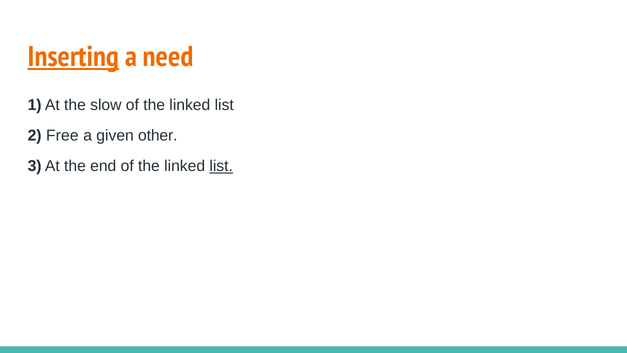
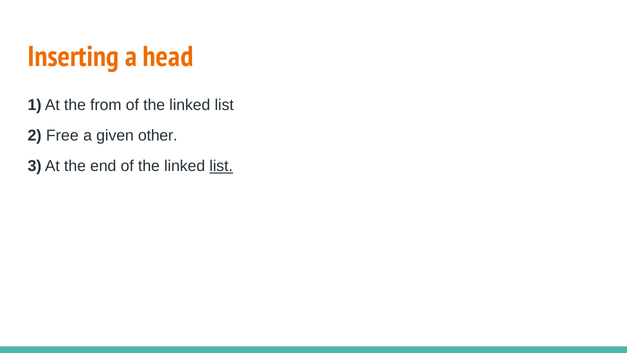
Inserting underline: present -> none
need: need -> head
slow: slow -> from
